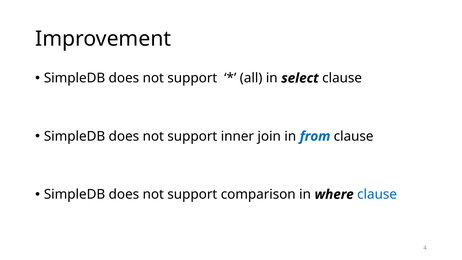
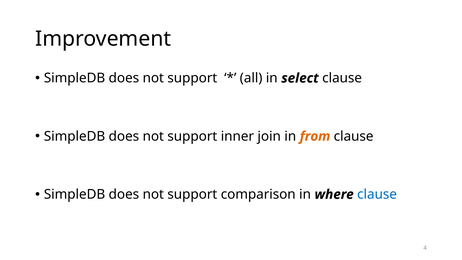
from colour: blue -> orange
